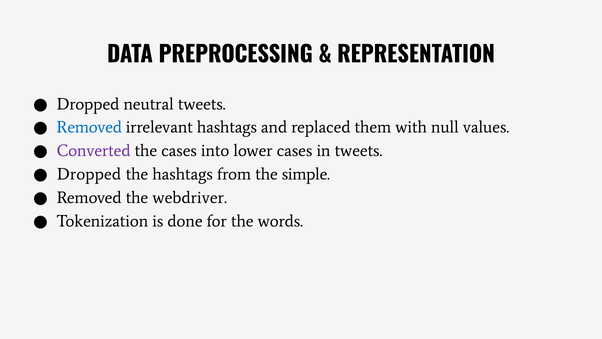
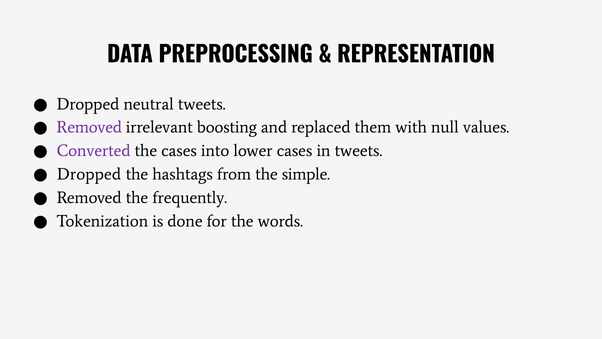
Removed at (89, 127) colour: blue -> purple
irrelevant hashtags: hashtags -> boosting
webdriver: webdriver -> frequently
